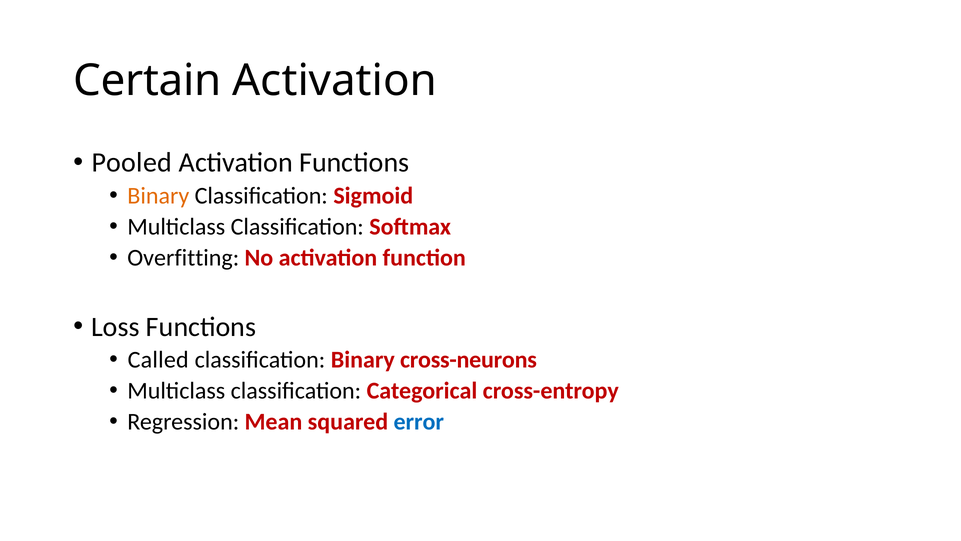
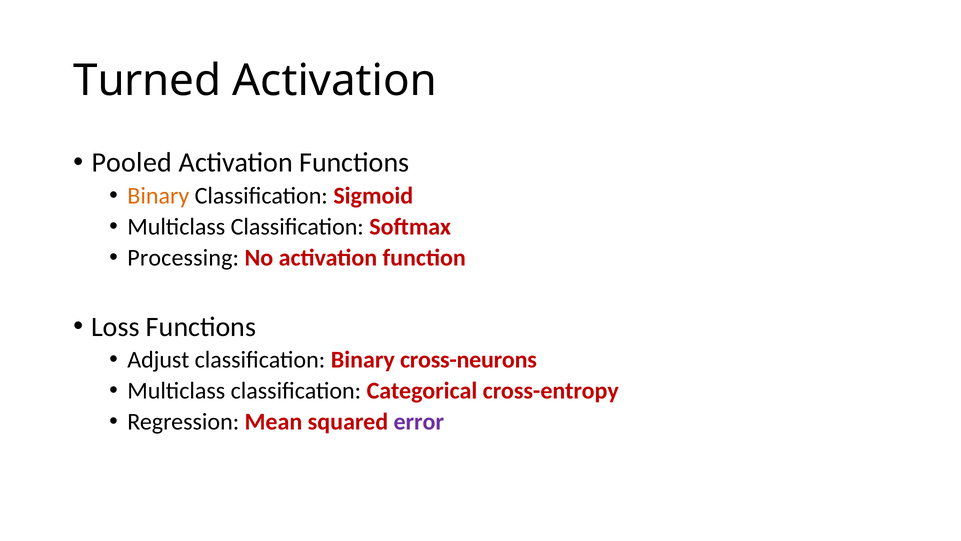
Certain: Certain -> Turned
Overfitting: Overfitting -> Processing
Called: Called -> Adjust
error colour: blue -> purple
